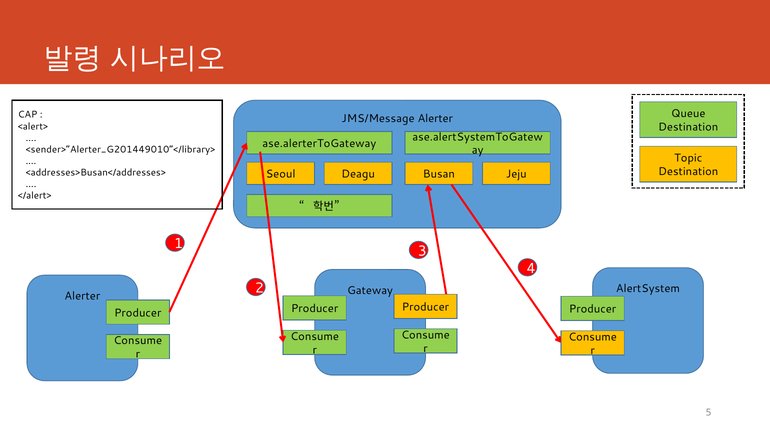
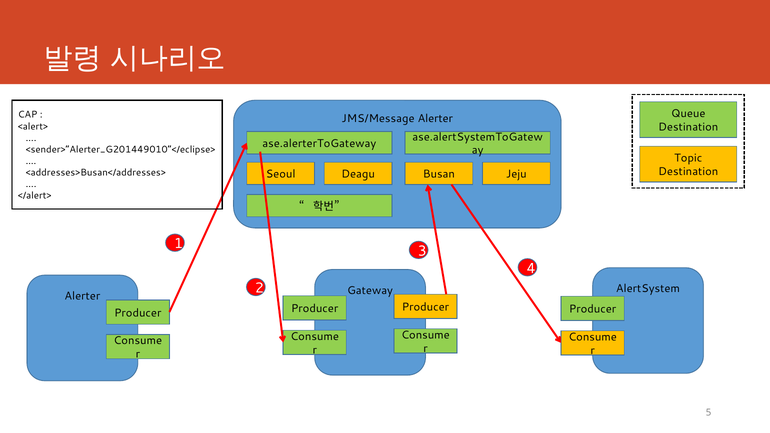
<sender>”Alerter_G201449010”</library>: <sender>”Alerter_G201449010”</library> -> <sender>”Alerter_G201449010”</eclipse>
